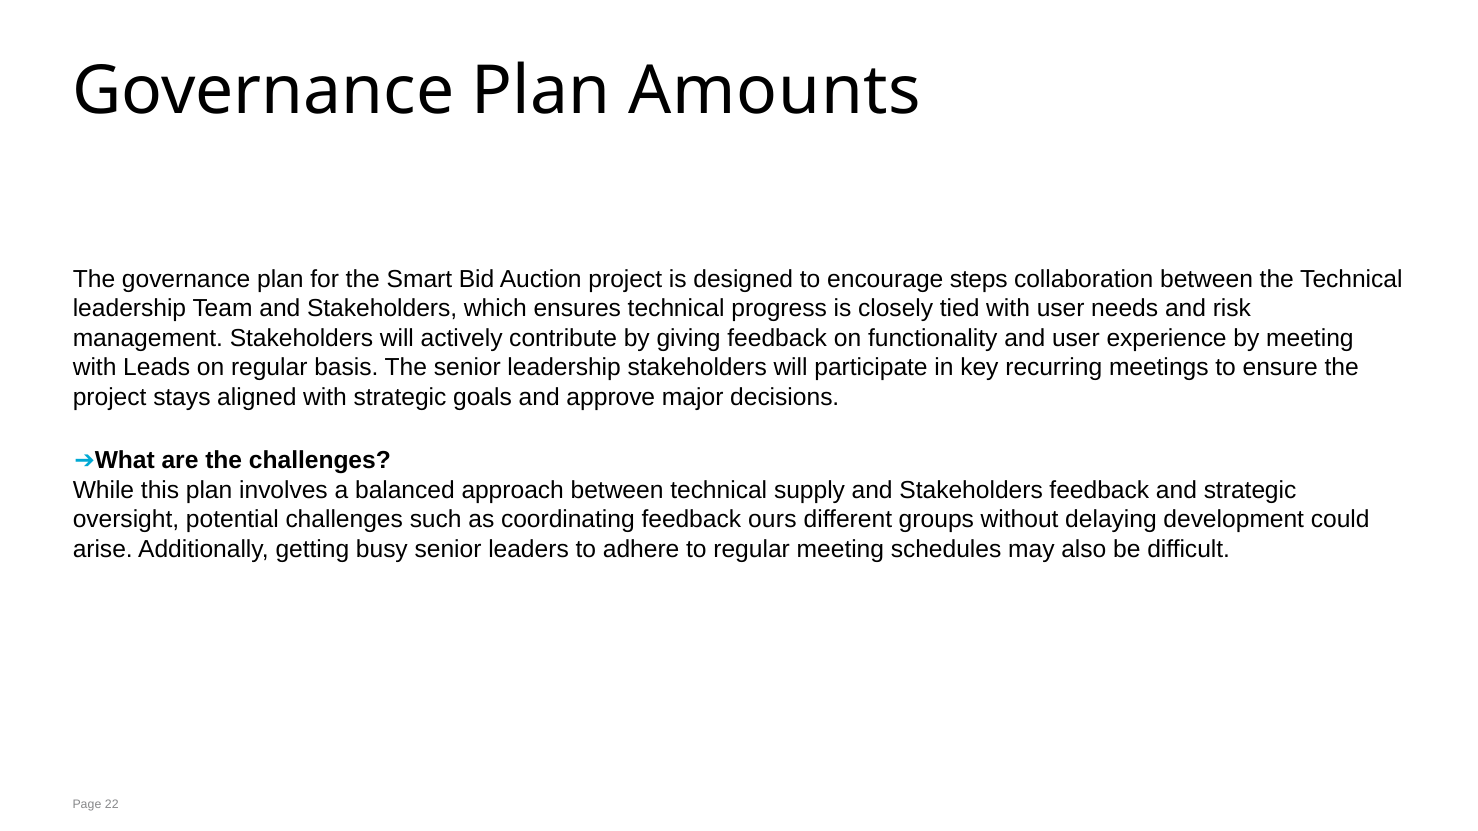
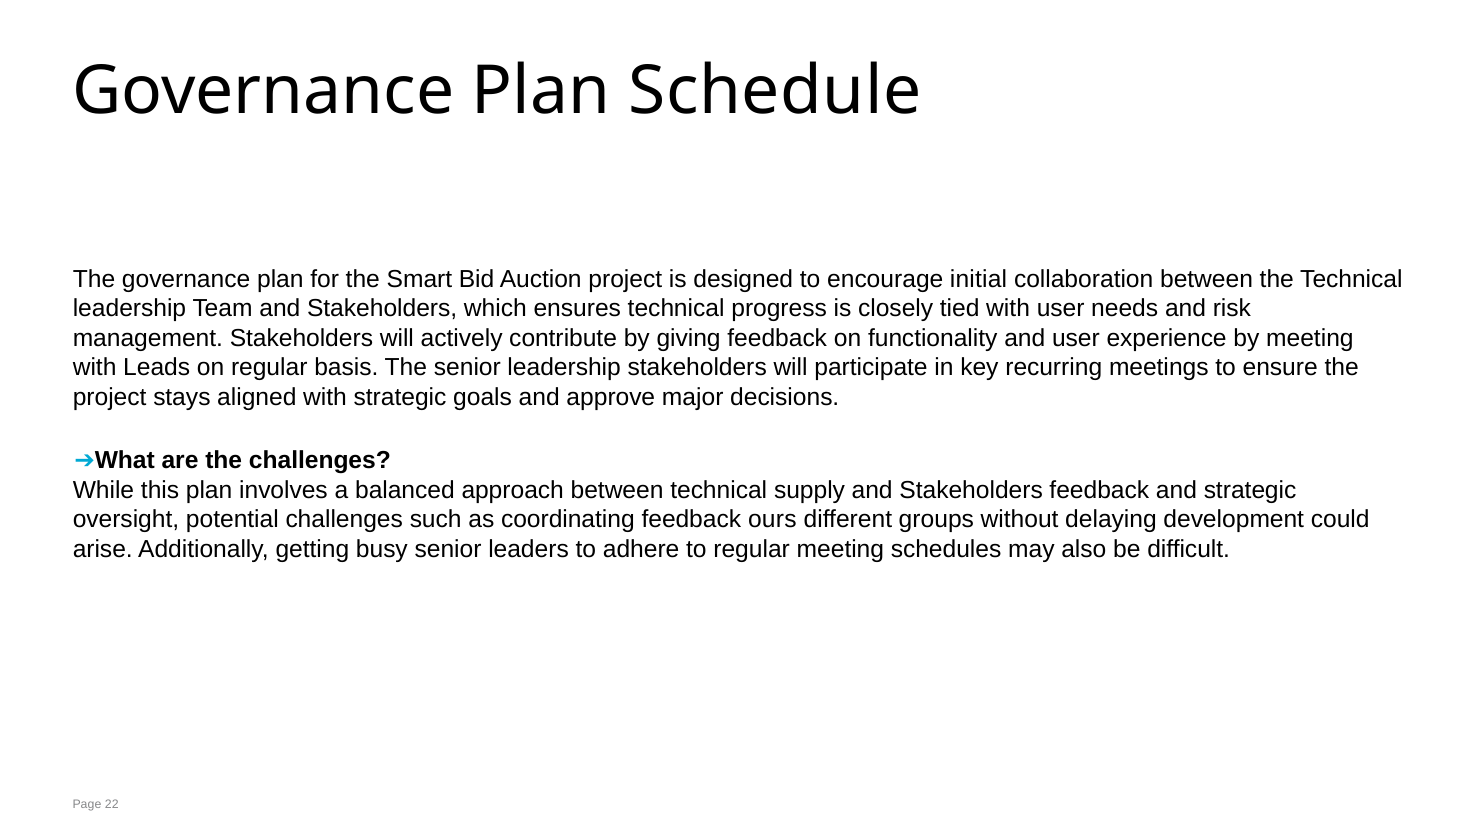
Amounts: Amounts -> Schedule
steps: steps -> initial
